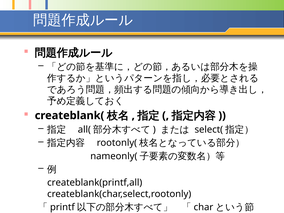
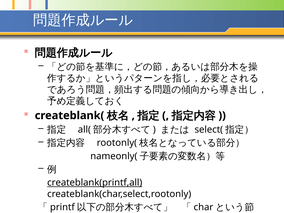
createblank(printf,all underline: none -> present
